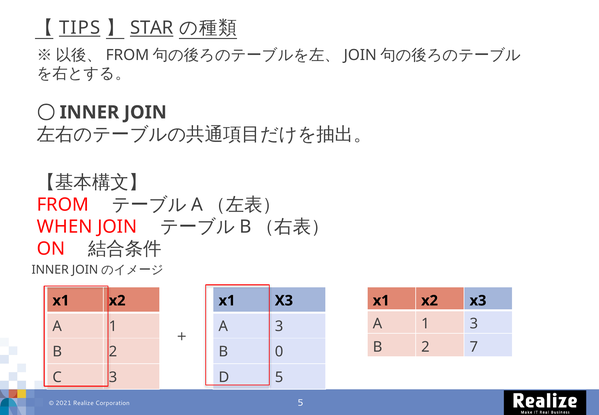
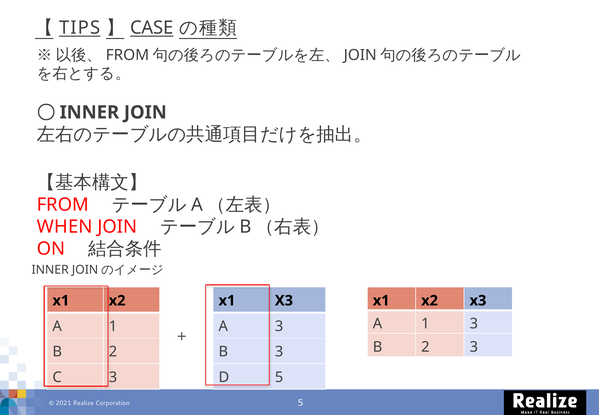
STAR: STAR -> CASE
2 7: 7 -> 3
0 at (279, 352): 0 -> 3
